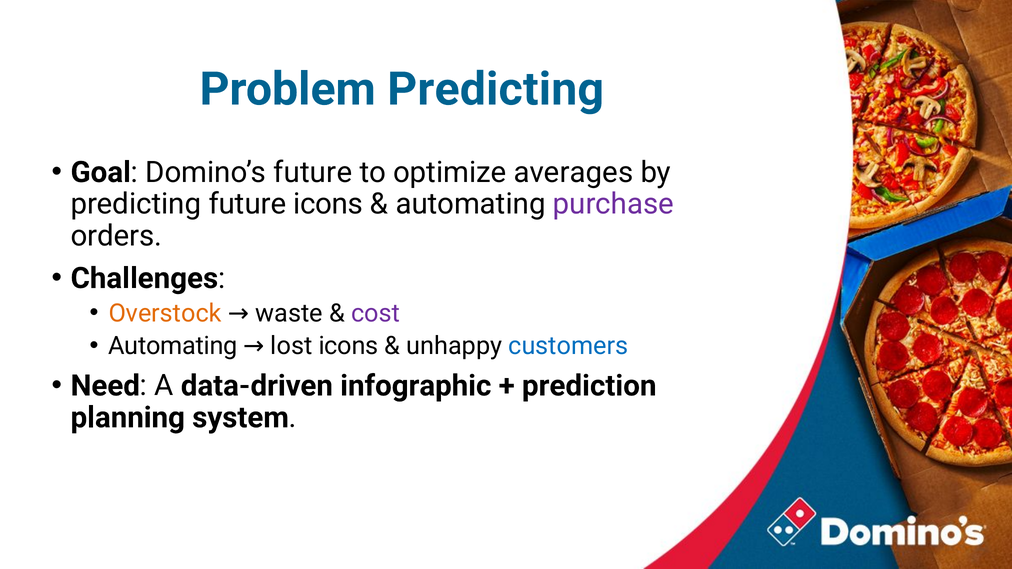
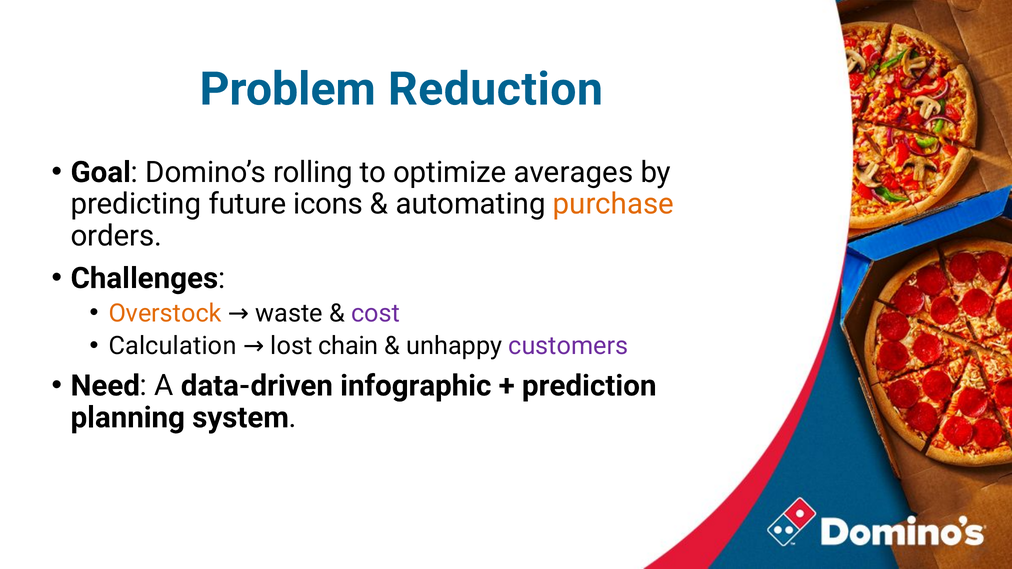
Problem Predicting: Predicting -> Reduction
Domino’s future: future -> rolling
purchase colour: purple -> orange
Automating at (173, 346): Automating -> Calculation
lost icons: icons -> chain
customers colour: blue -> purple
